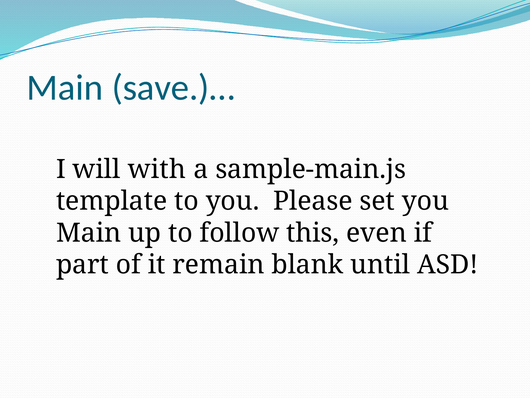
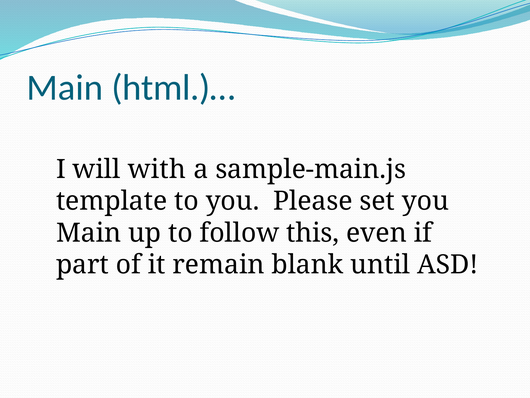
save.)…: save.)… -> html.)…
